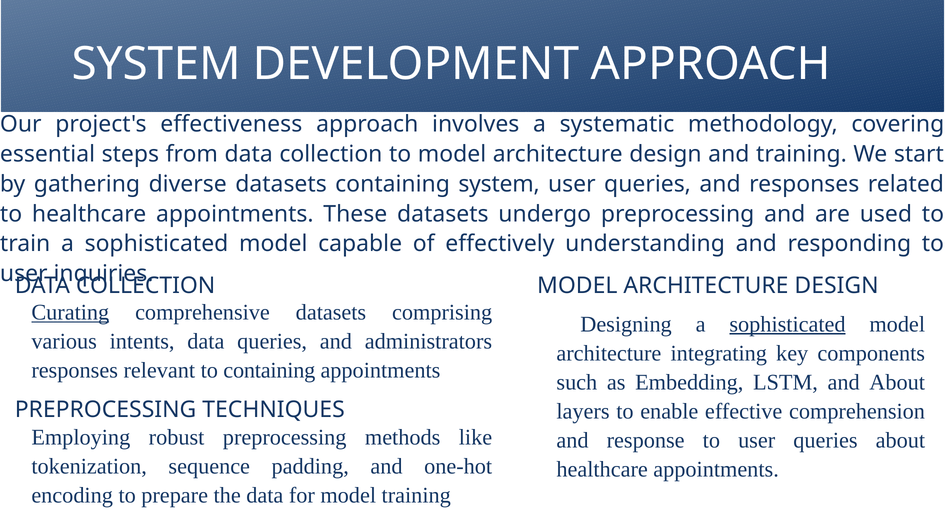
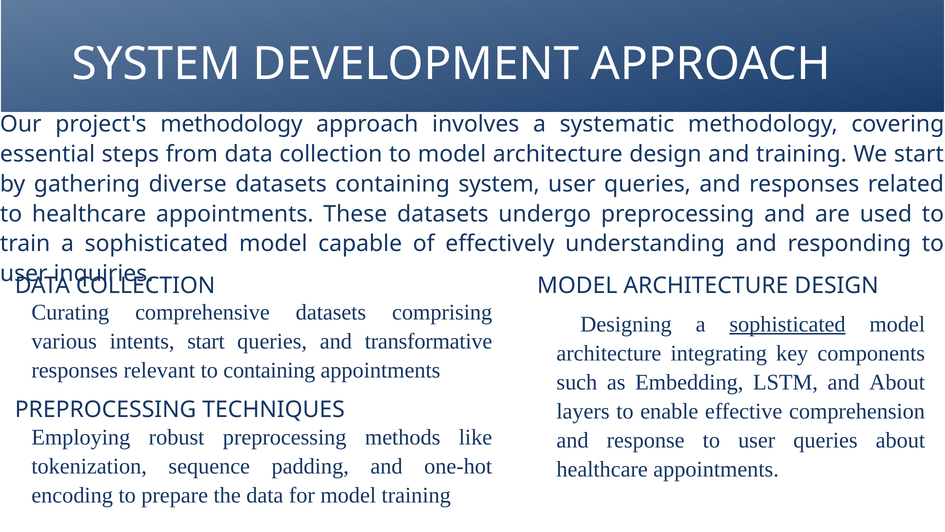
project's effectiveness: effectiveness -> methodology
Curating underline: present -> none
intents data: data -> start
administrators: administrators -> transformative
